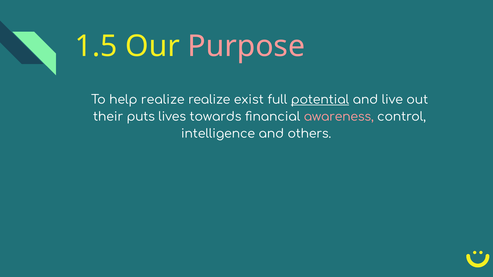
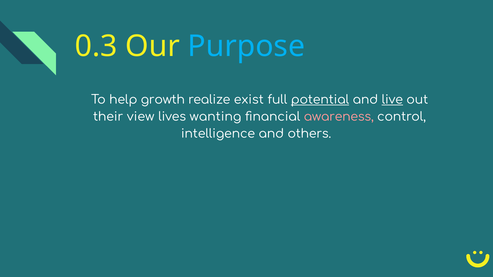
1.5: 1.5 -> 0.3
Purpose colour: pink -> light blue
help realize: realize -> growth
live underline: none -> present
puts: puts -> view
towards: towards -> wanting
